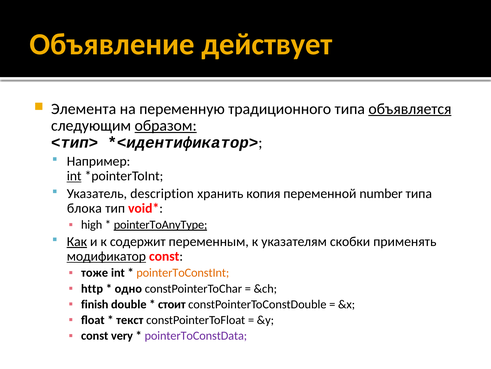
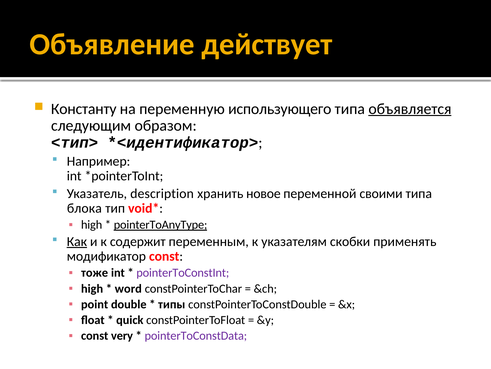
Элемента: Элемента -> Константу
традиционного: традиционного -> использующего
образом underline: present -> none
int at (74, 176) underline: present -> none
копия: копия -> новое
number: number -> своими
модификатор underline: present -> none
pointerToConstInt colour: orange -> purple
http at (92, 288): http -> high
одно: одно -> word
finish: finish -> point
стоит: стоит -> типы
текст: текст -> quick
